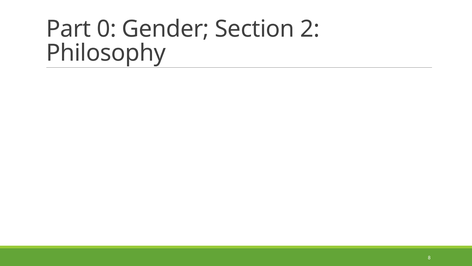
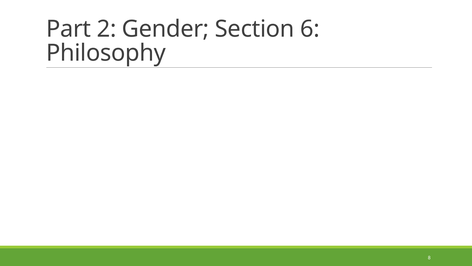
0: 0 -> 2
2: 2 -> 6
